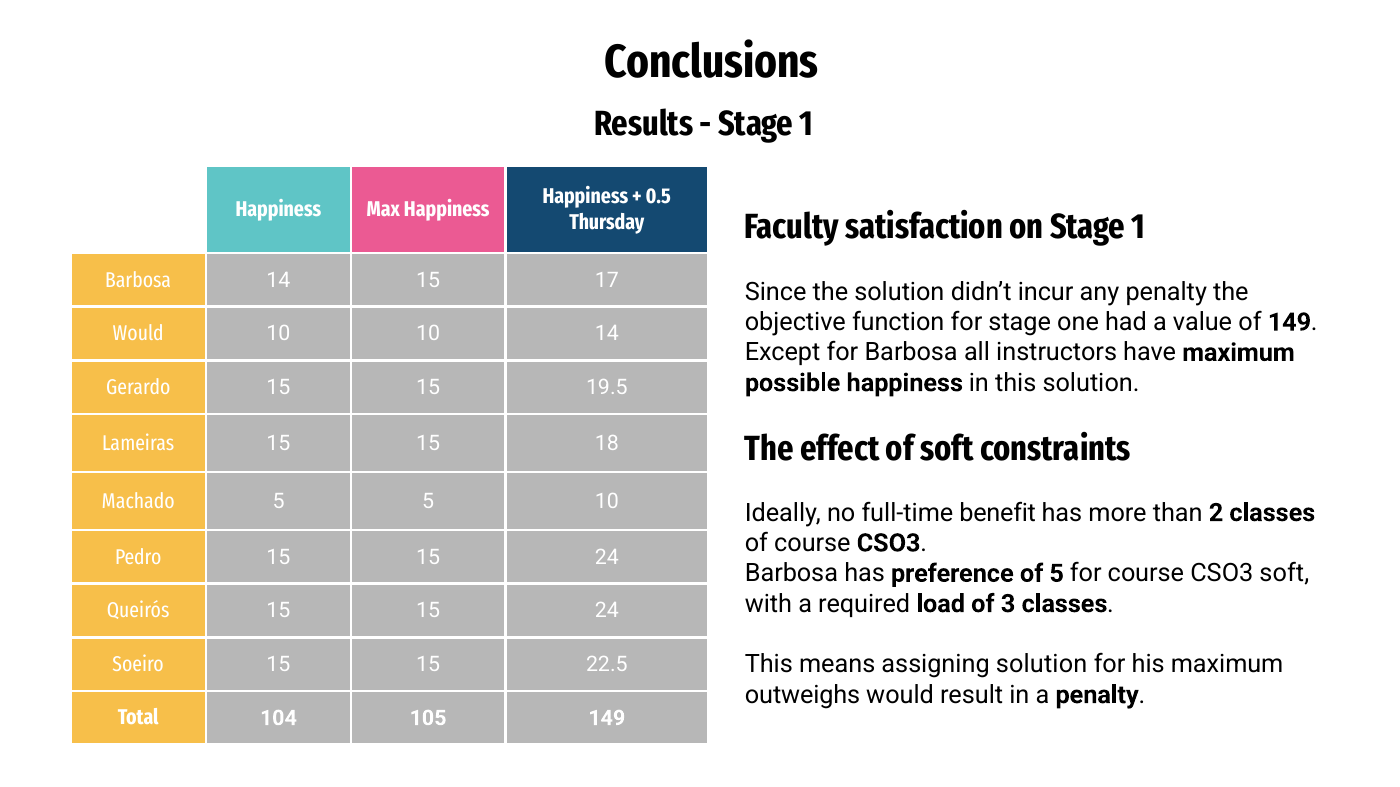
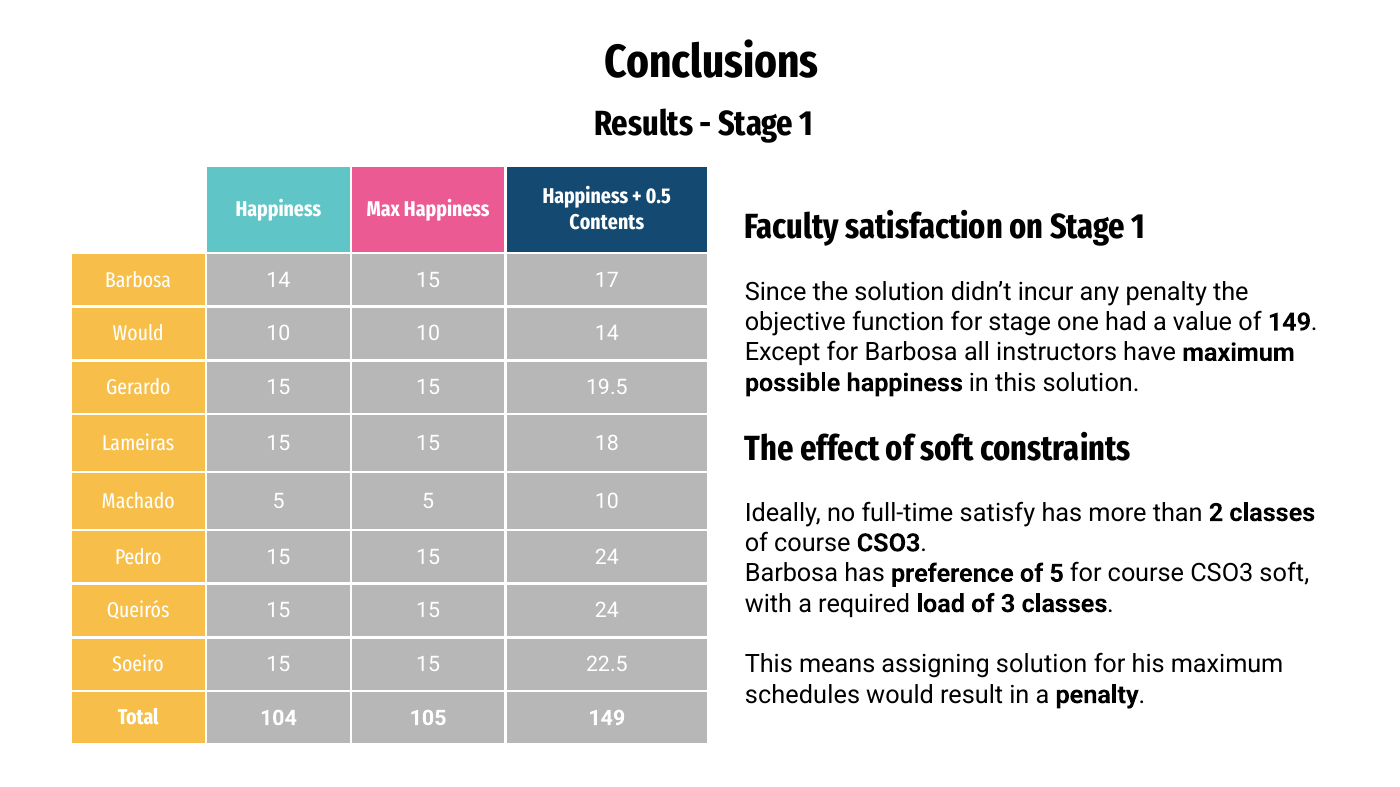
Thursday: Thursday -> Contents
benefit: benefit -> satisfy
outweighs: outweighs -> schedules
